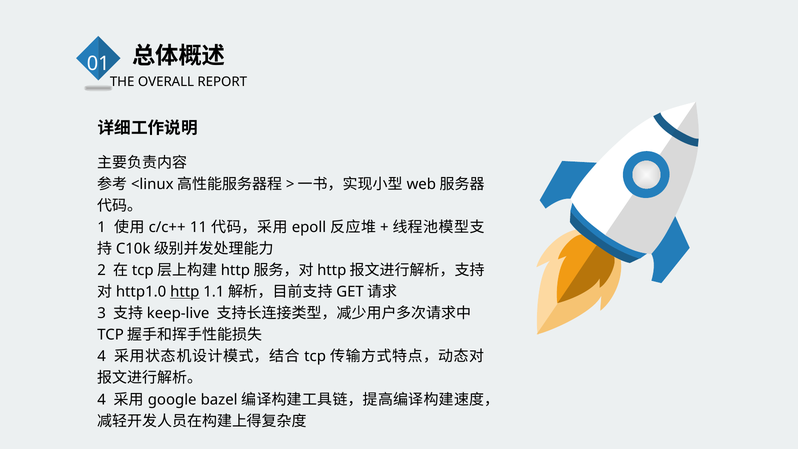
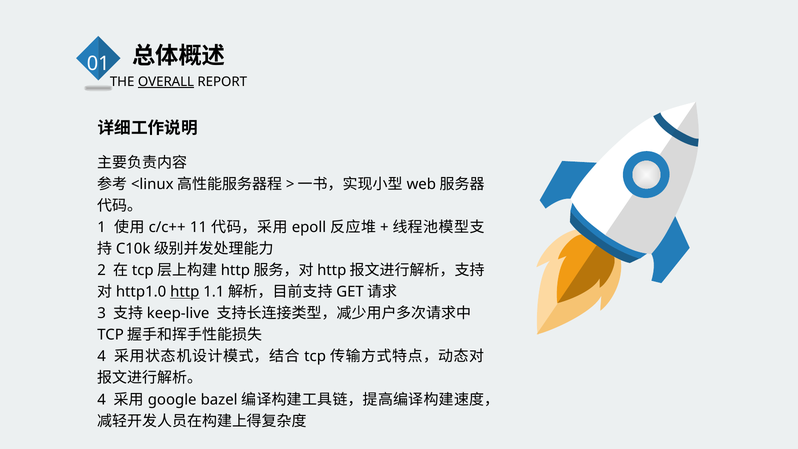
OVERALL underline: none -> present
